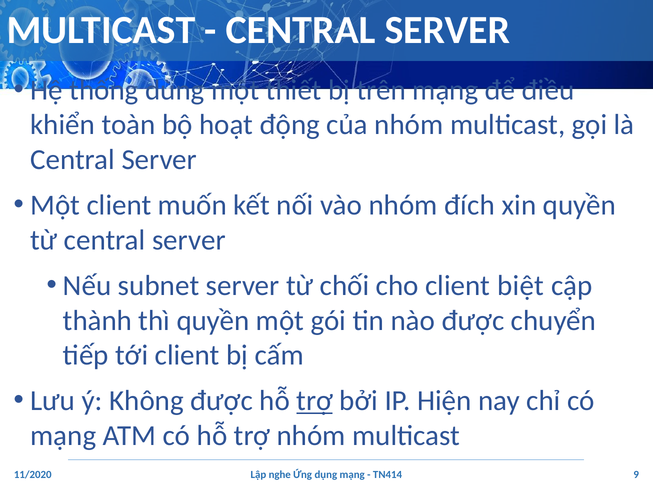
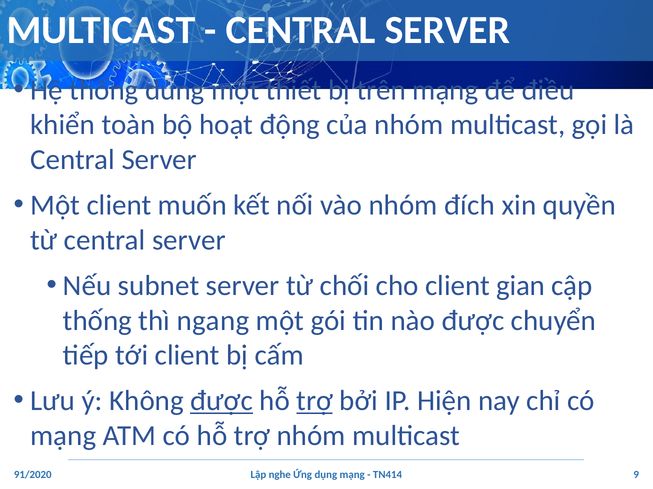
biệt: biệt -> gian
thành at (97, 321): thành -> thống
thì quyền: quyền -> ngang
được at (222, 402) underline: none -> present
11/2020: 11/2020 -> 91/2020
